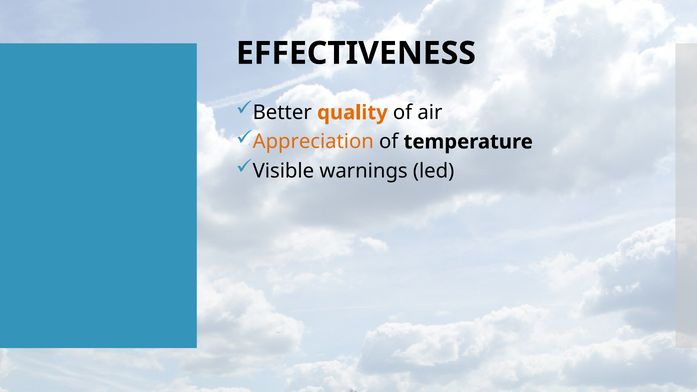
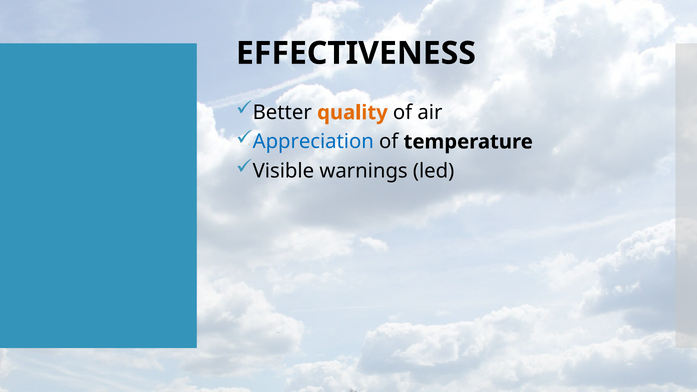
Appreciation colour: orange -> blue
